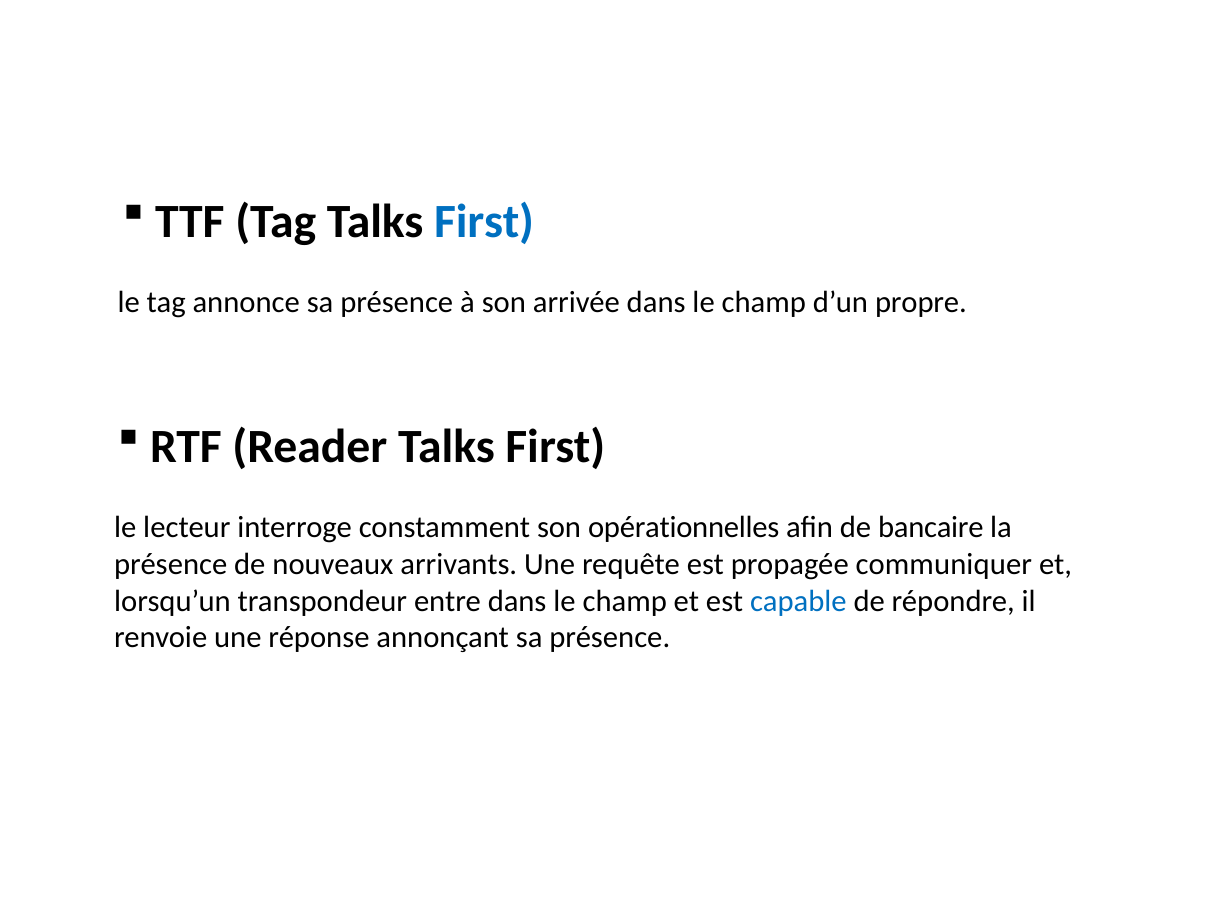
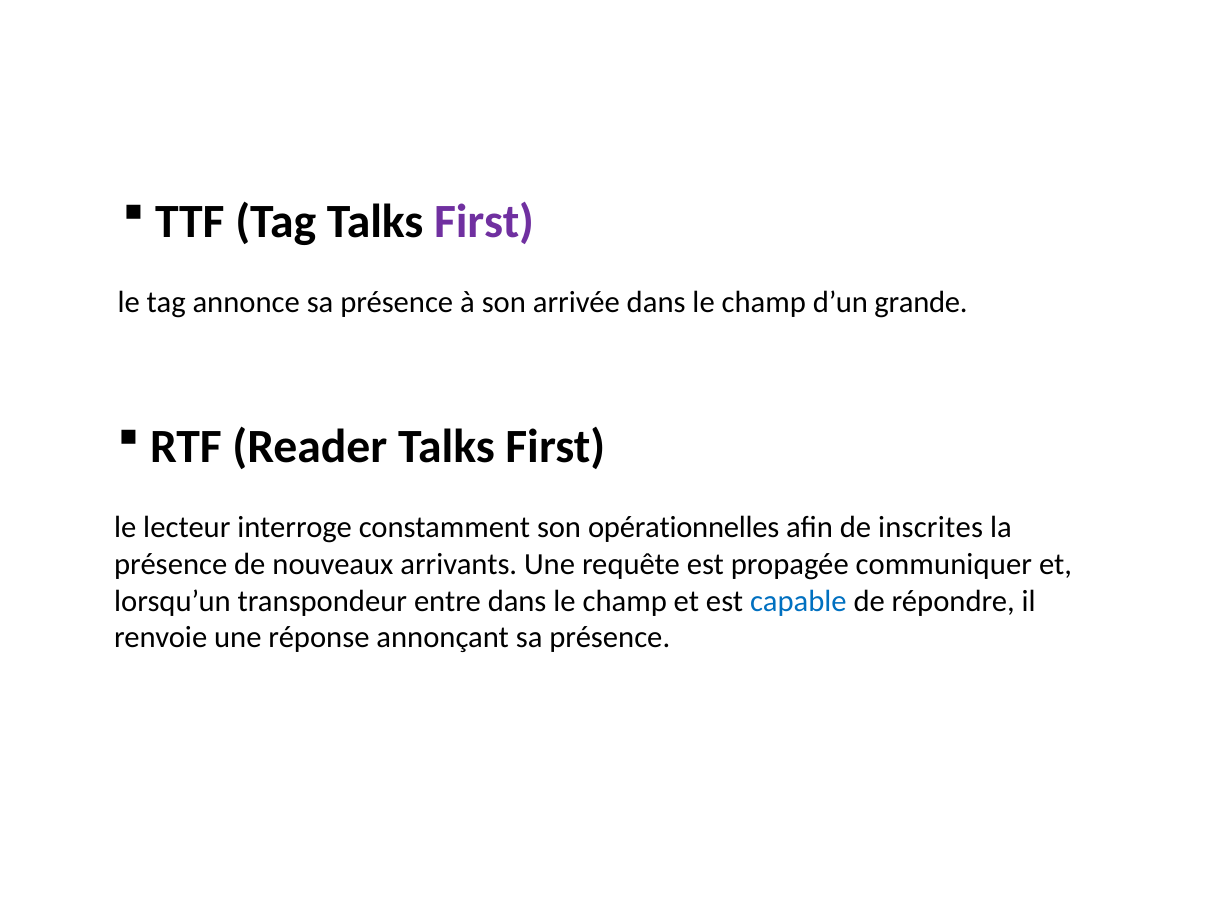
First at (484, 222) colour: blue -> purple
propre: propre -> grande
bancaire: bancaire -> inscrites
